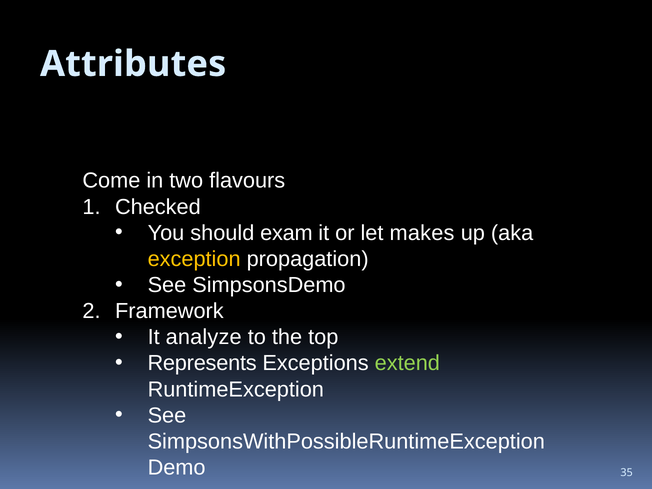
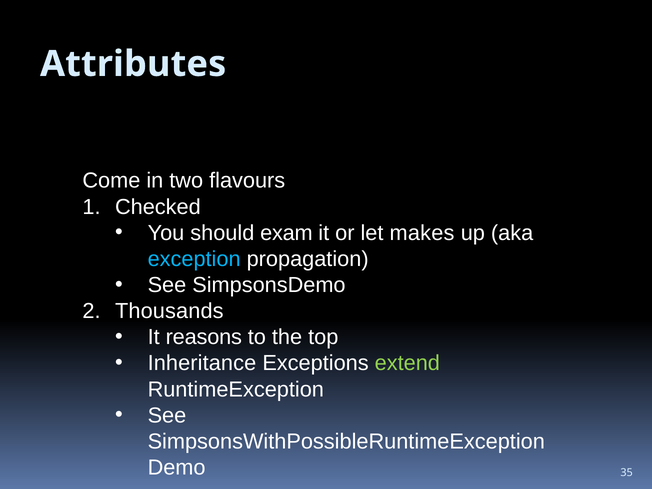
exception colour: yellow -> light blue
Framework: Framework -> Thousands
analyze: analyze -> reasons
Represents: Represents -> Inheritance
